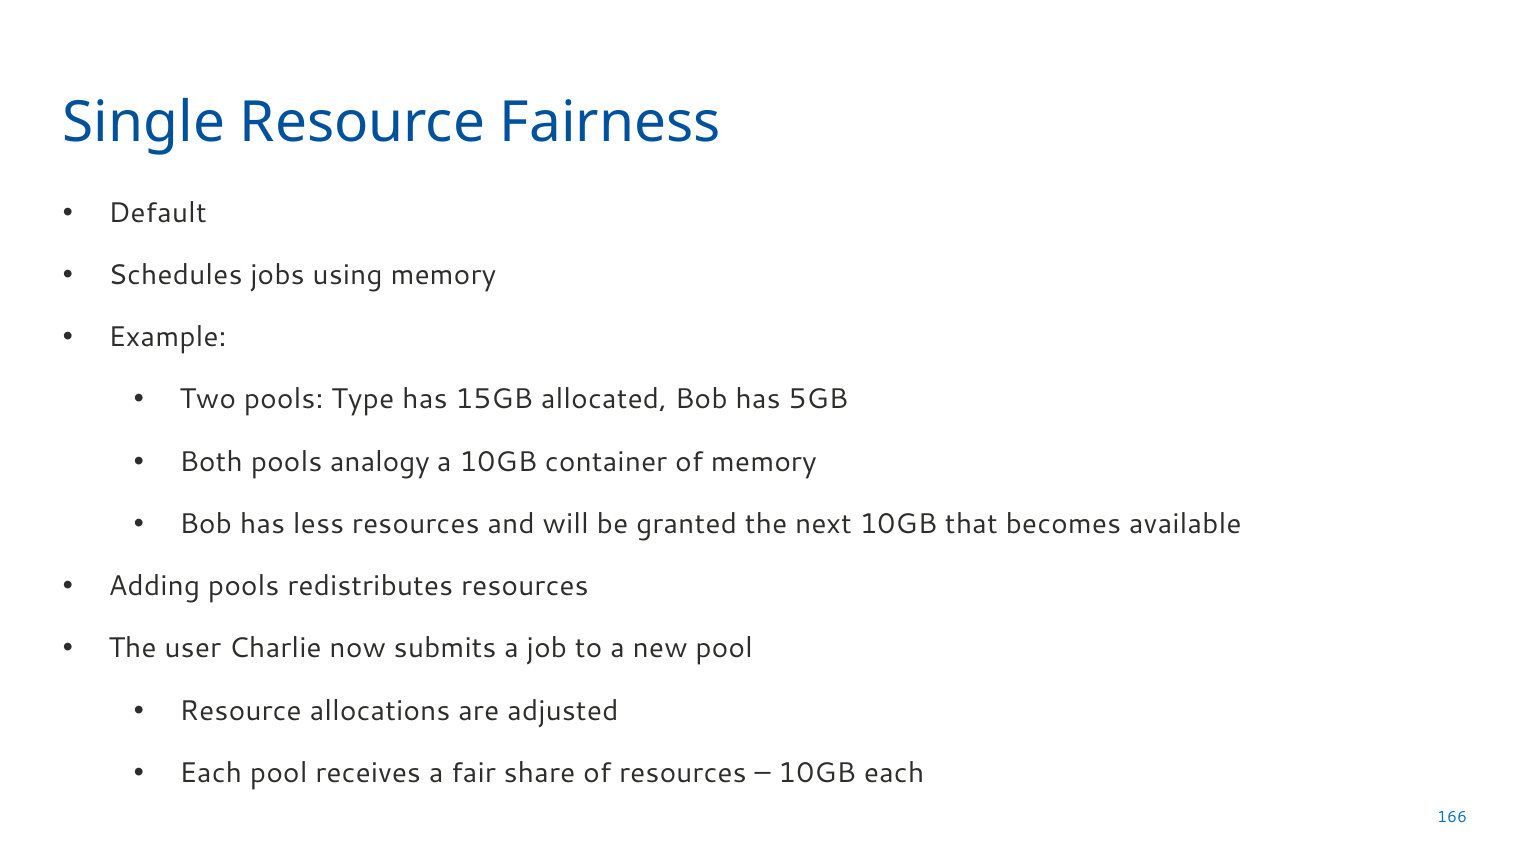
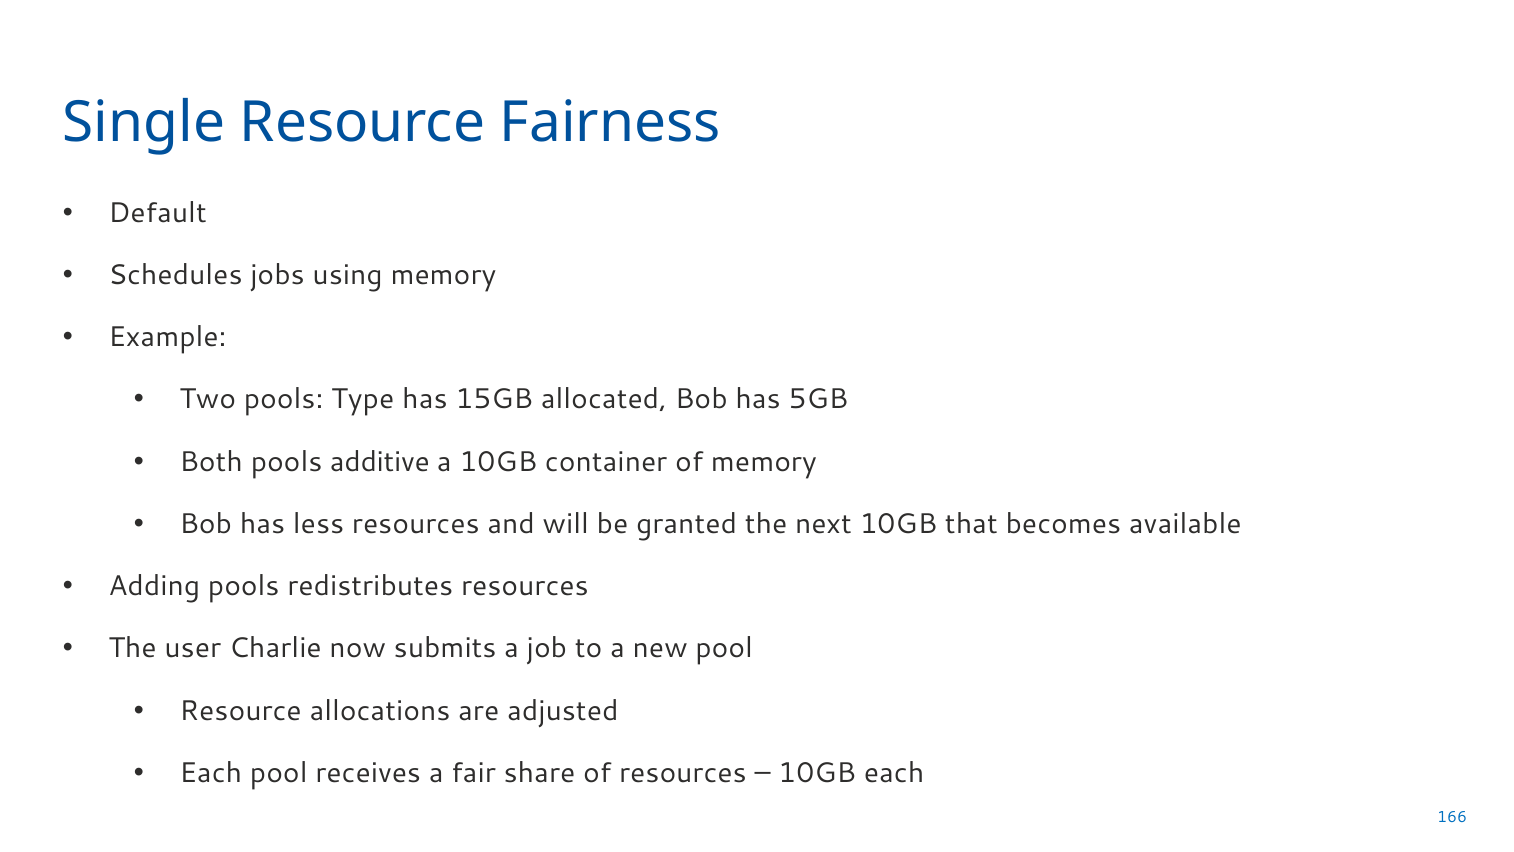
analogy: analogy -> additive
